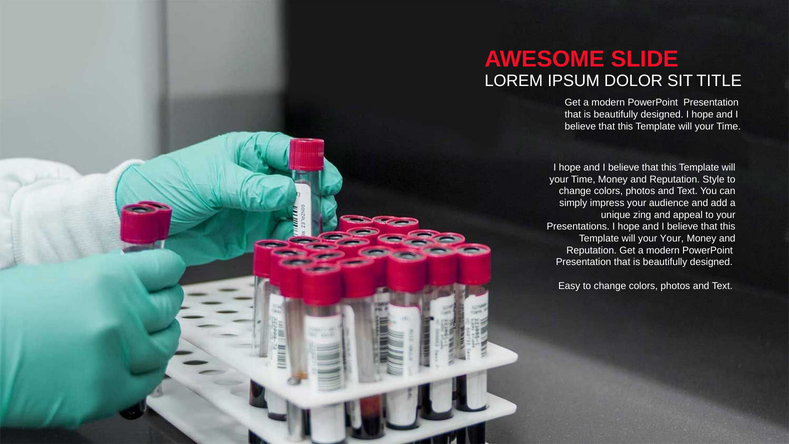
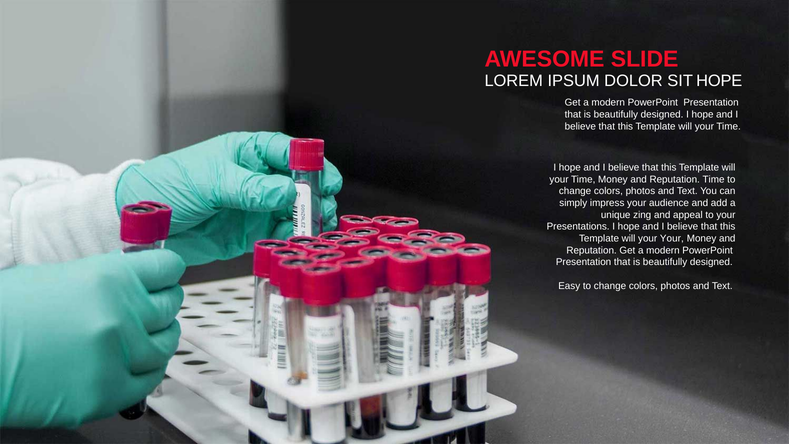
SIT TITLE: TITLE -> HOPE
Reputation Style: Style -> Time
